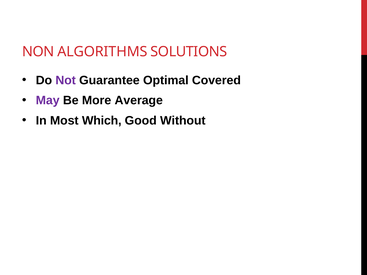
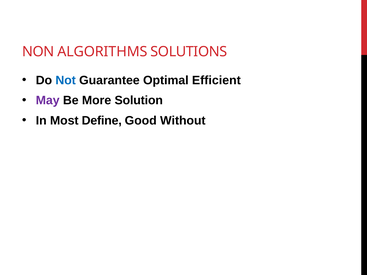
Not colour: purple -> blue
Covered: Covered -> Efficient
Average: Average -> Solution
Which: Which -> Define
